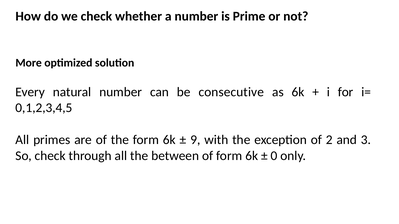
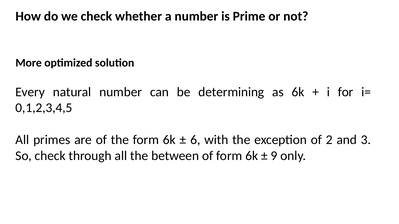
consecutive: consecutive -> determining
9: 9 -> 6
0: 0 -> 9
